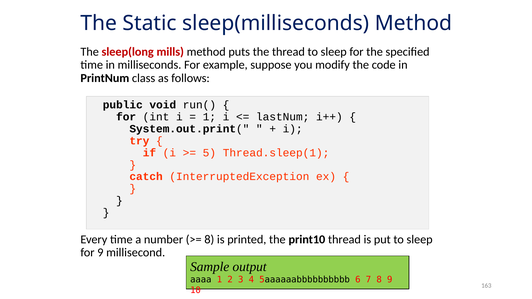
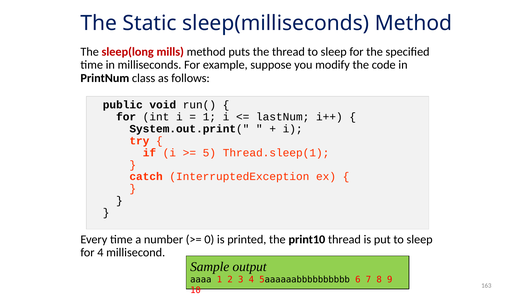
8 at (209, 240): 8 -> 0
for 9: 9 -> 4
